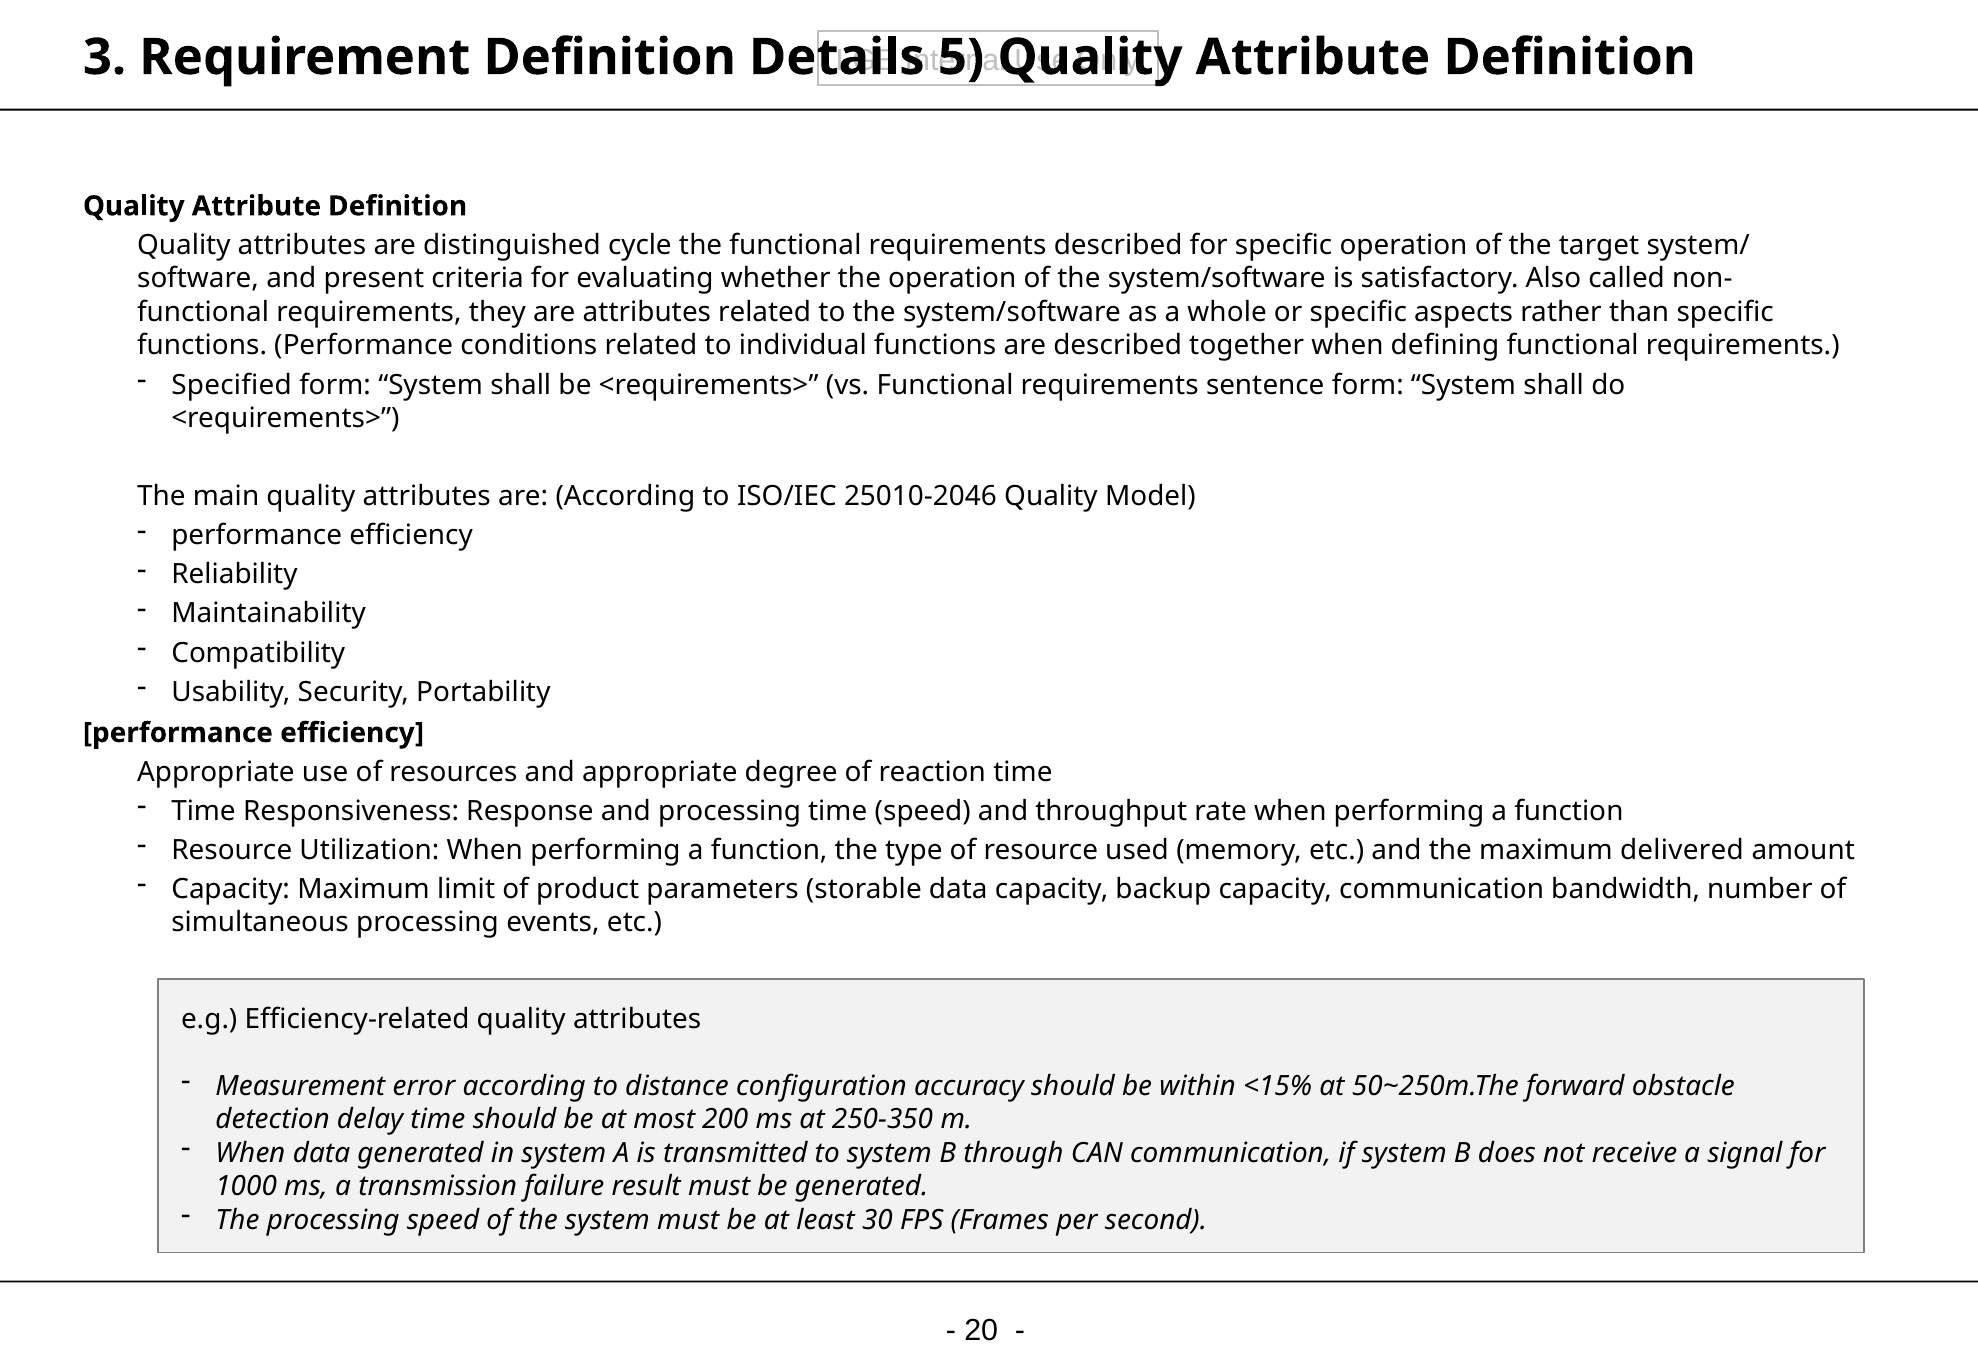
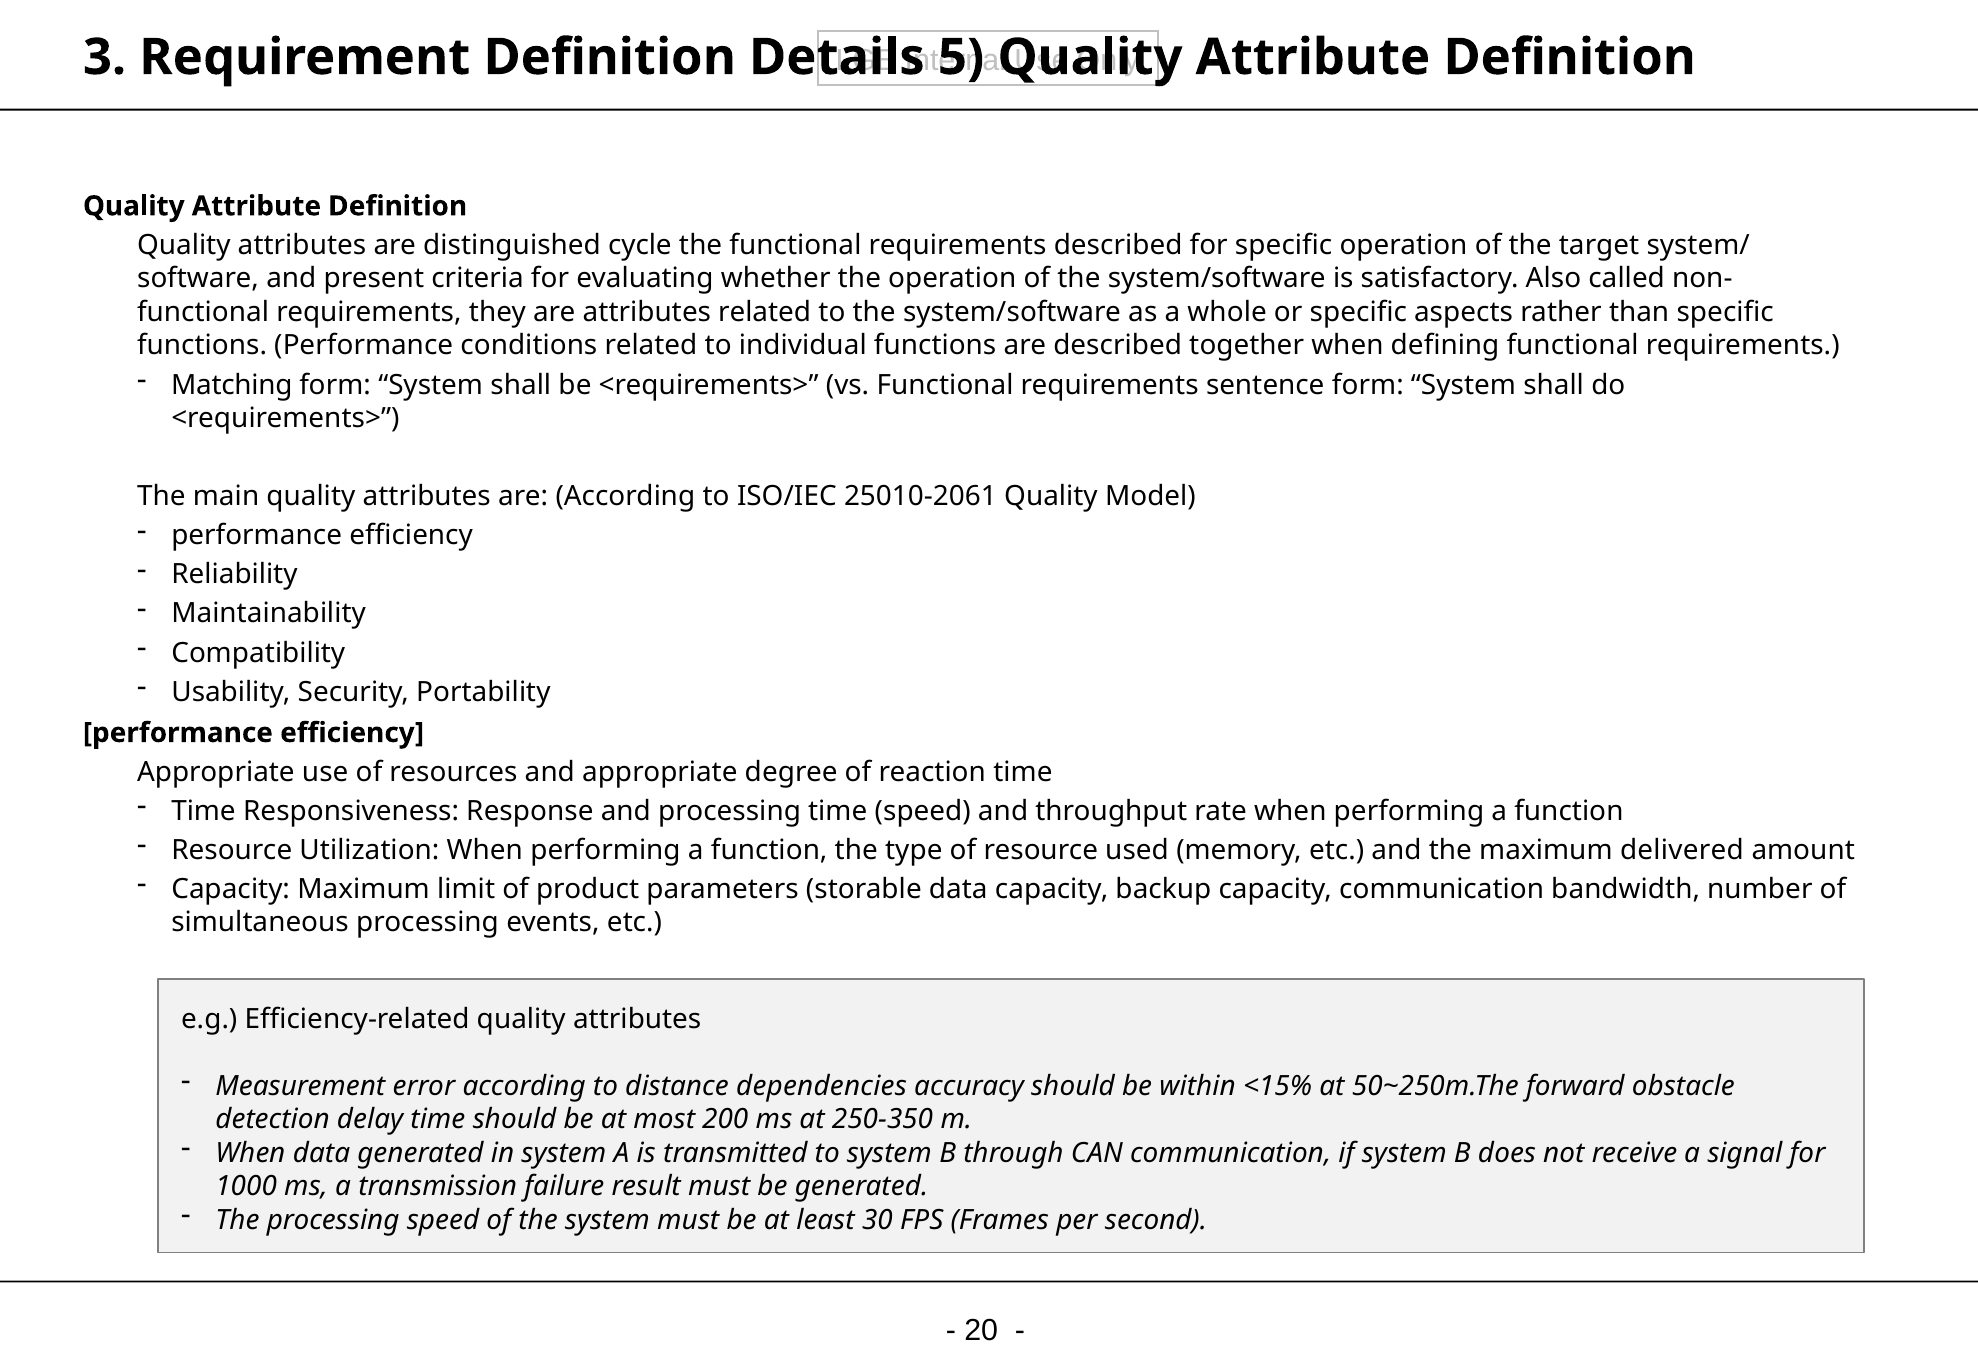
Specified: Specified -> Matching
25010-2046: 25010-2046 -> 25010-2061
configuration: configuration -> dependencies
